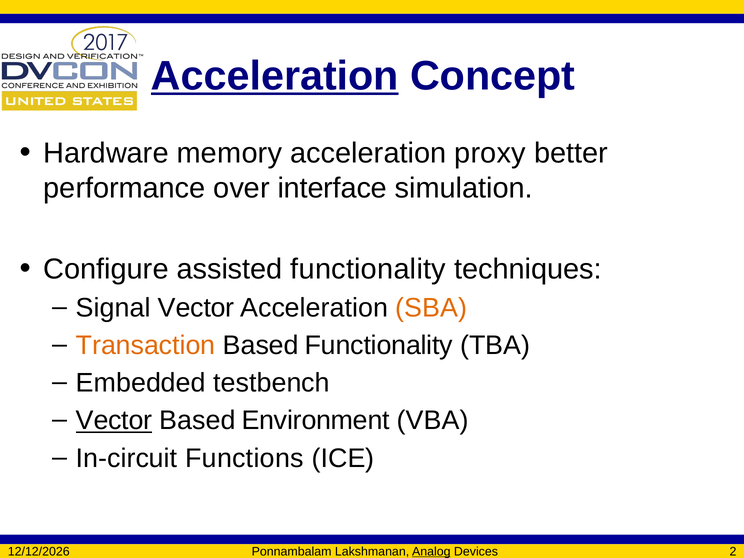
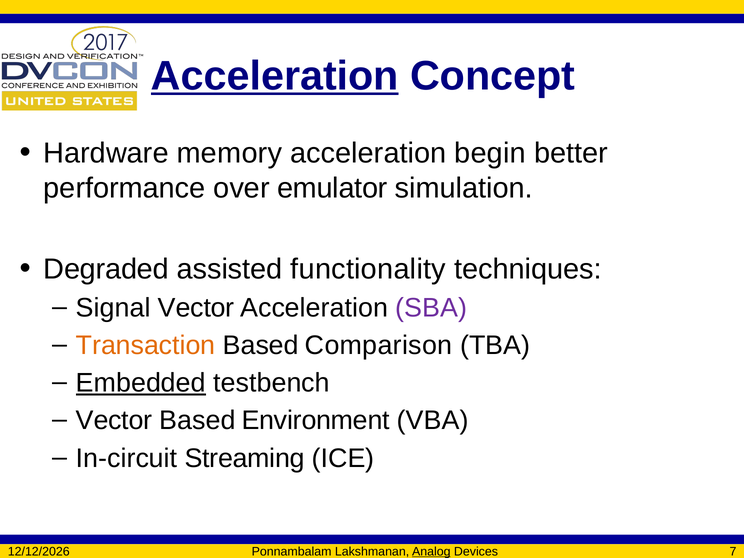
proxy: proxy -> begin
interface: interface -> emulator
Configure: Configure -> Degraded
SBA colour: orange -> purple
Based Functionality: Functionality -> Comparison
Embedded underline: none -> present
Vector at (114, 421) underline: present -> none
Functions: Functions -> Streaming
2: 2 -> 7
